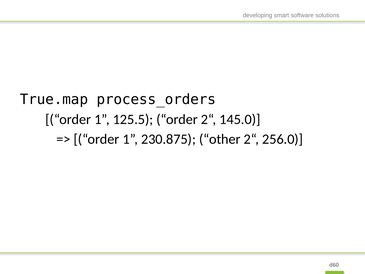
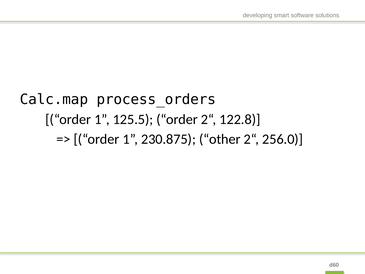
True.map: True.map -> Calc.map
145.0: 145.0 -> 122.8
